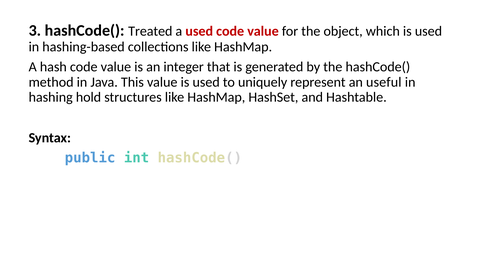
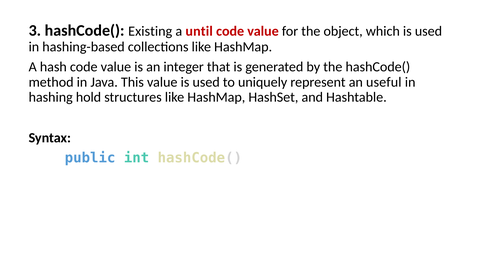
Treated: Treated -> Existing
a used: used -> until
